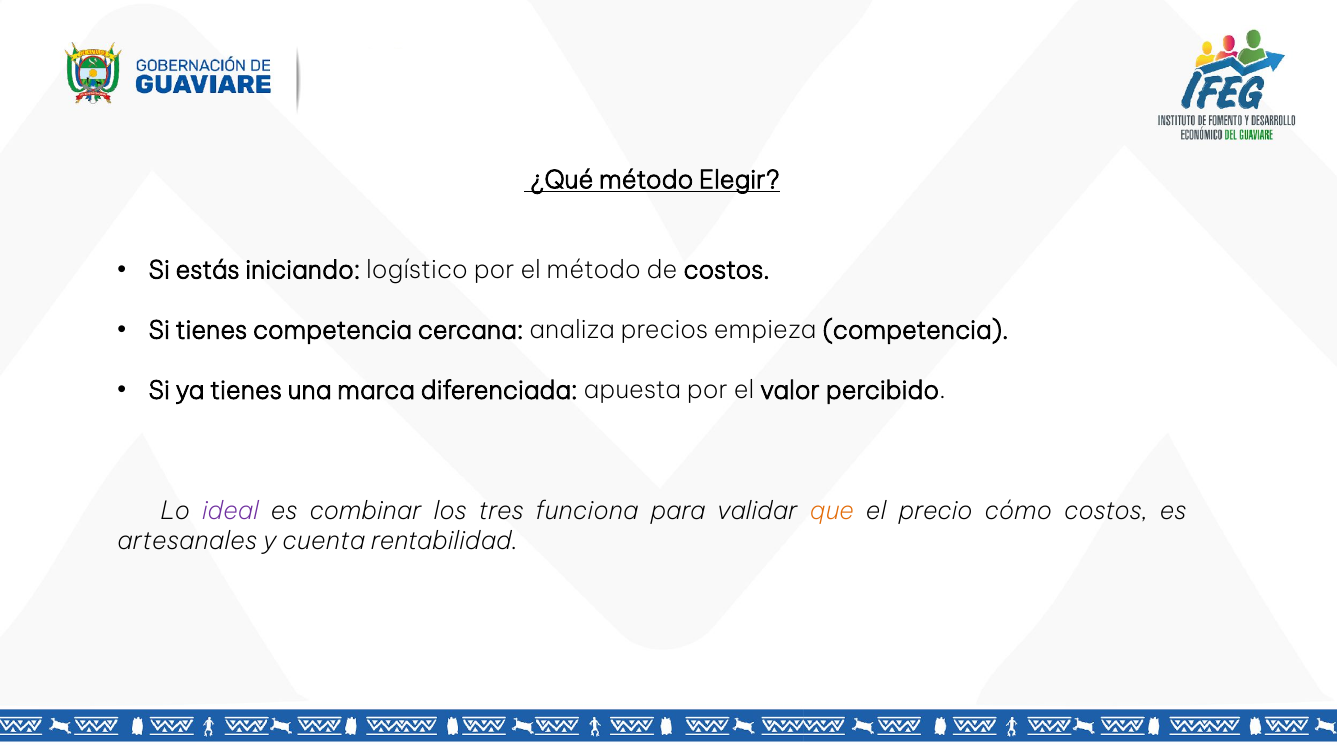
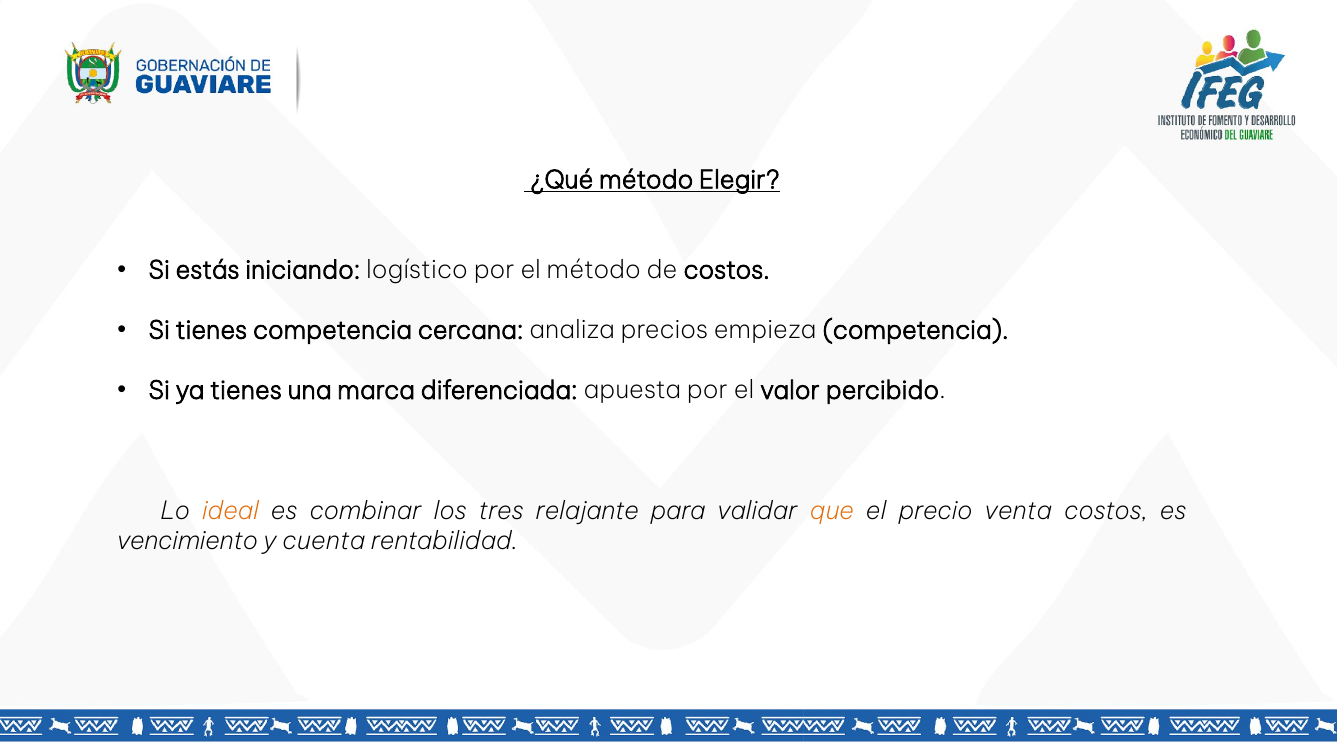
ideal colour: purple -> orange
funciona: funciona -> relajante
cómo: cómo -> venta
artesanales: artesanales -> vencimiento
